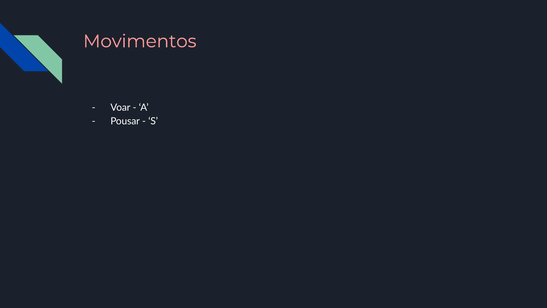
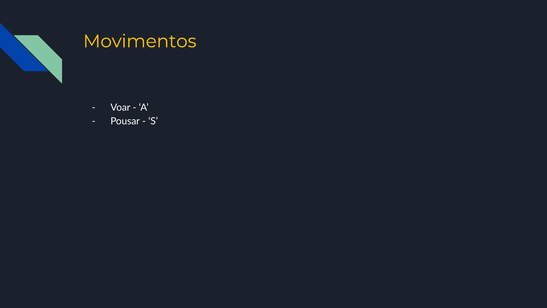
Movimentos colour: pink -> yellow
